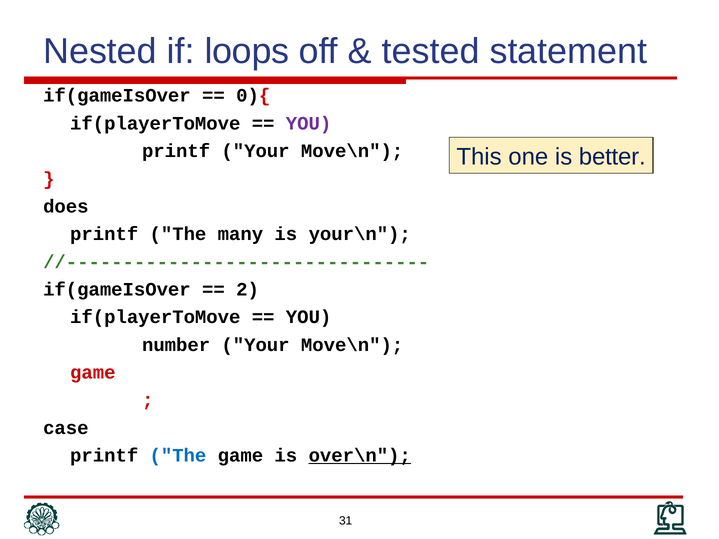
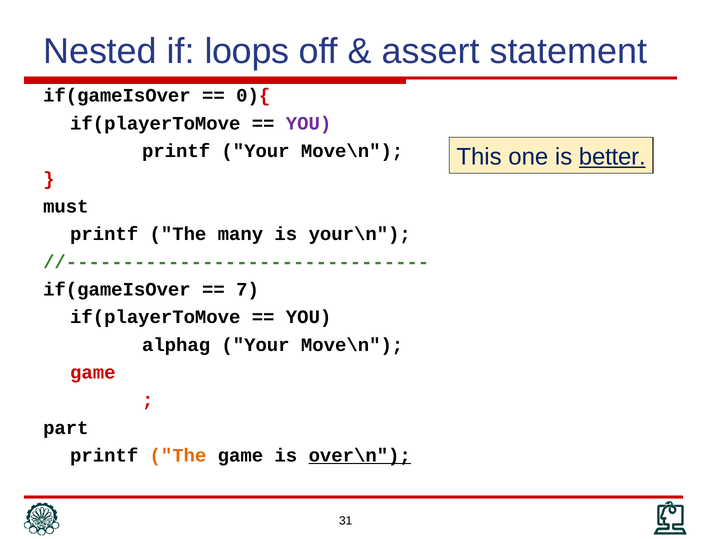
tested: tested -> assert
better underline: none -> present
does: does -> must
2: 2 -> 7
number: number -> alphag
case: case -> part
The at (178, 456) colour: blue -> orange
